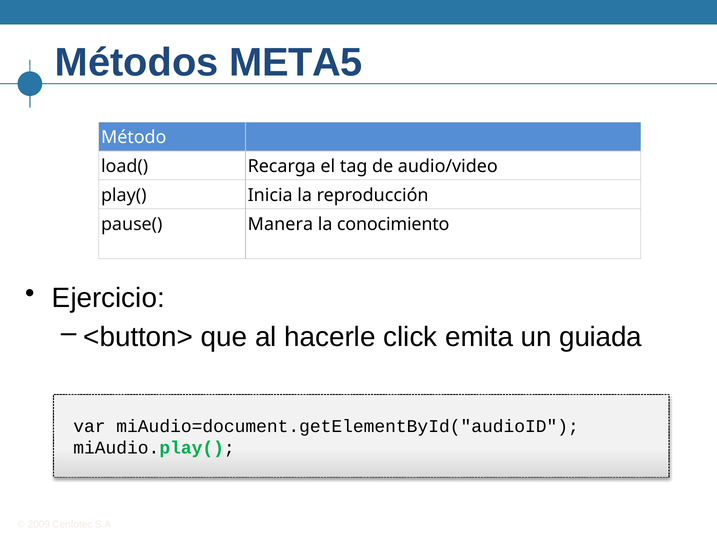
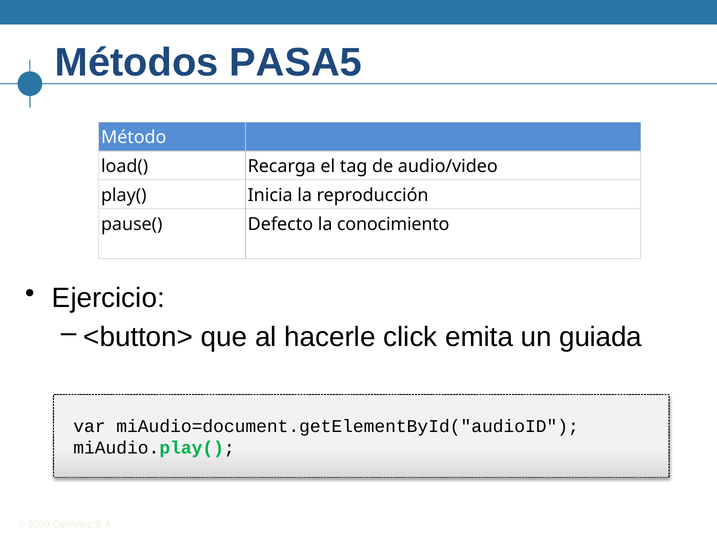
META5: META5 -> PASA5
Manera: Manera -> Defecto
